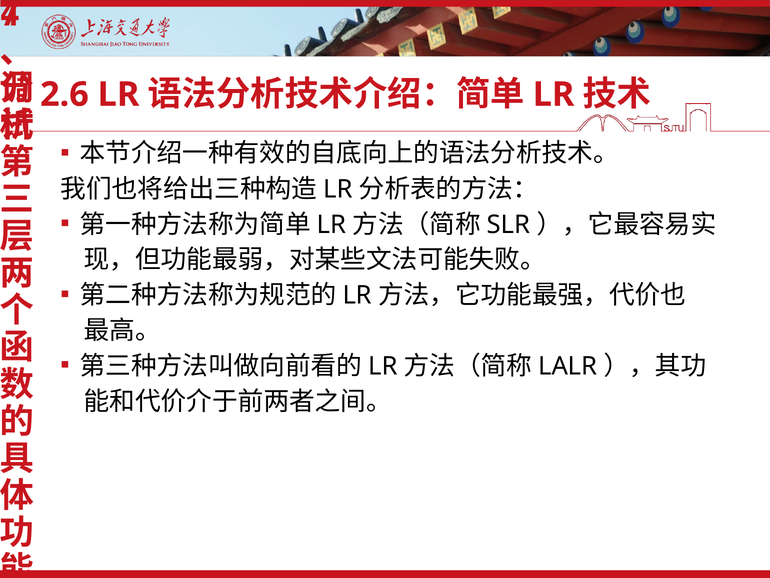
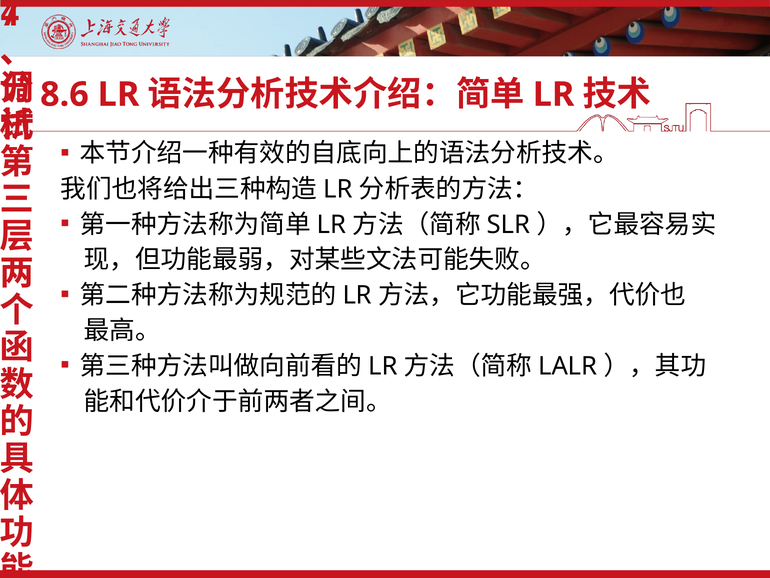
2.6: 2.6 -> 8.6
